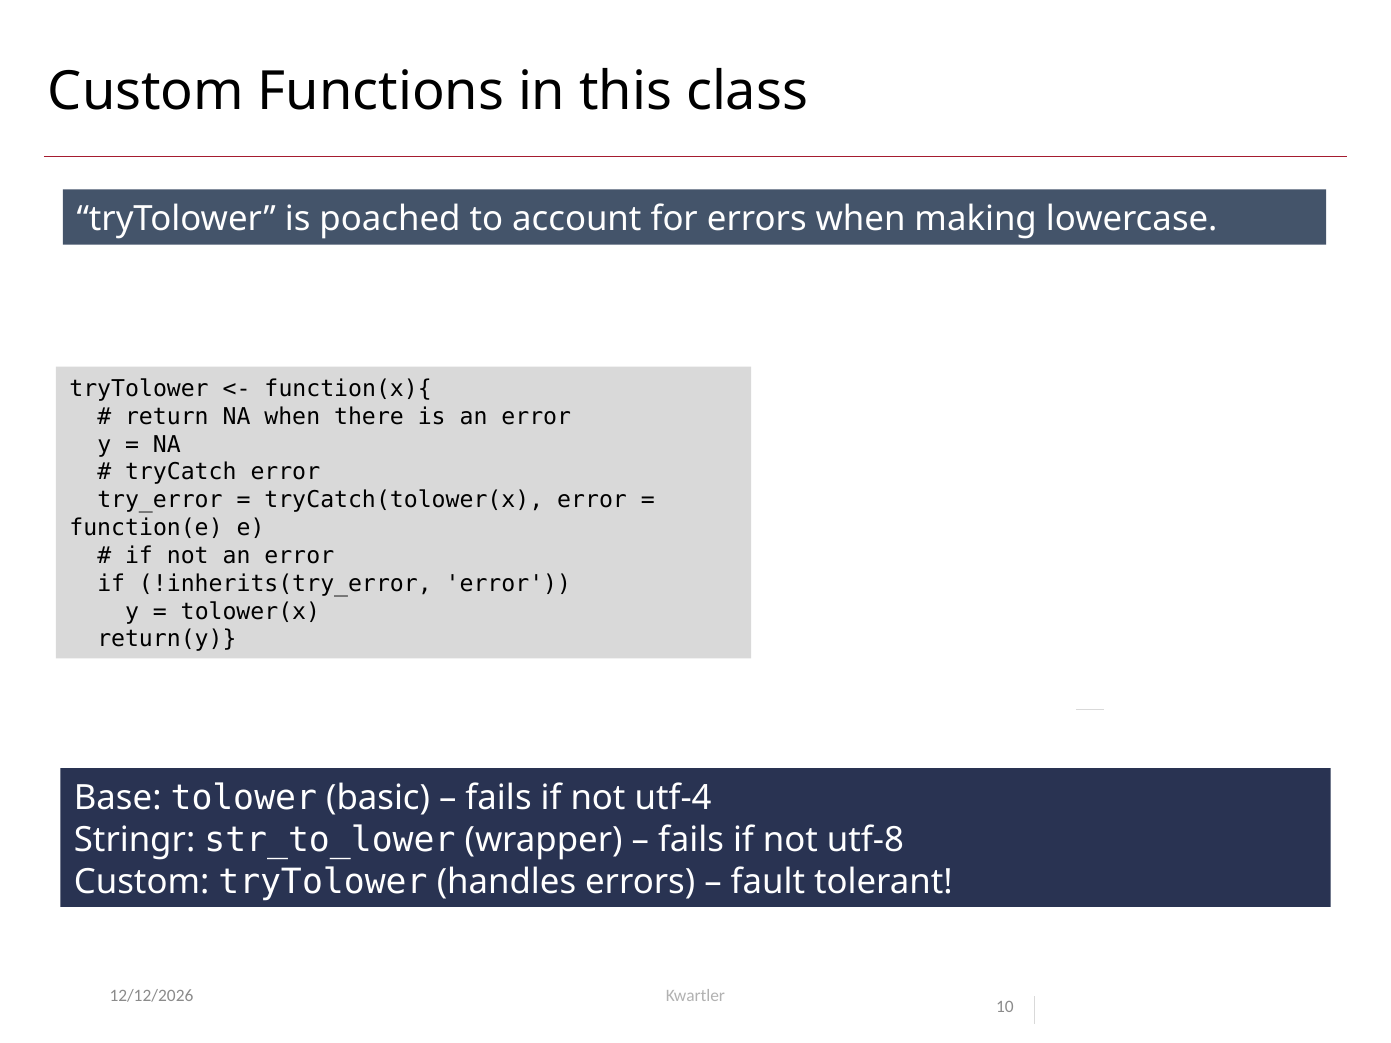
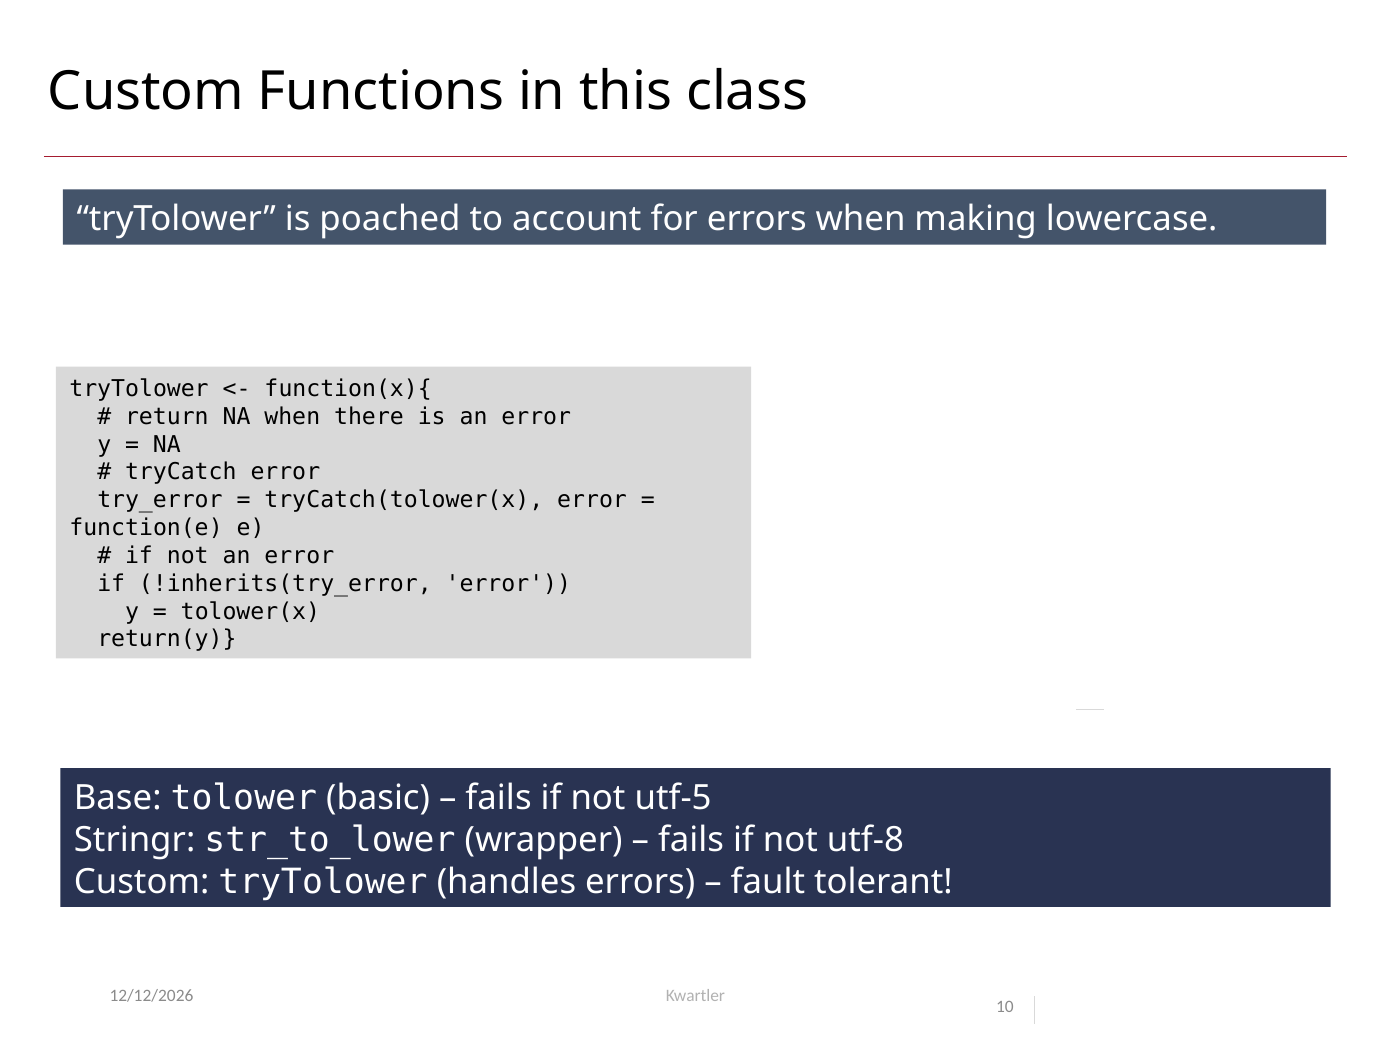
utf-4: utf-4 -> utf-5
